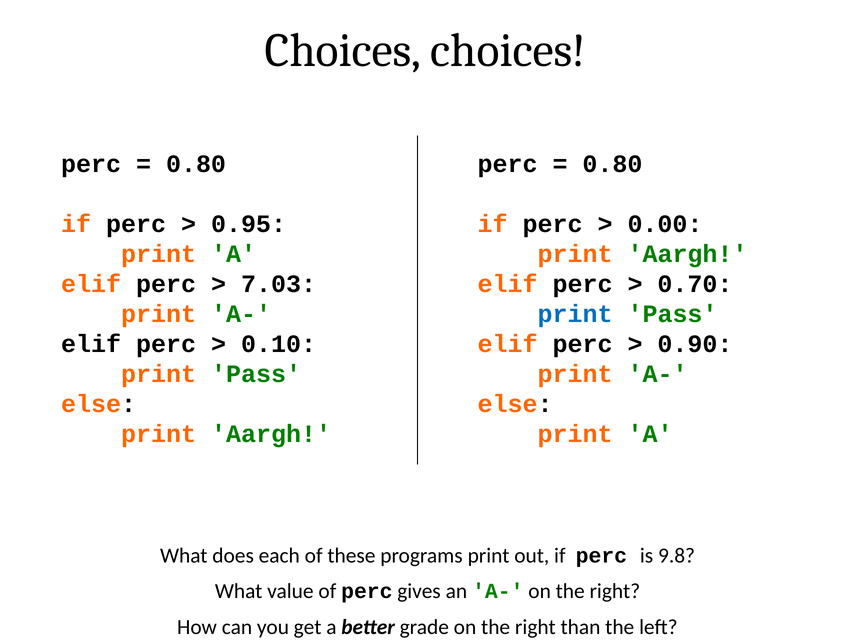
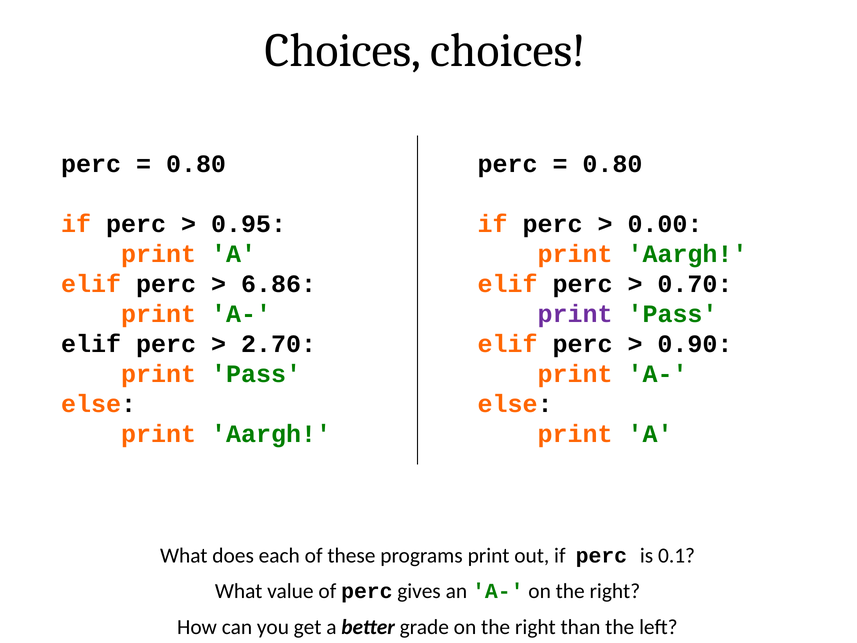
7.03: 7.03 -> 6.86
print at (575, 314) colour: blue -> purple
0.10: 0.10 -> 2.70
9.8: 9.8 -> 0.1
